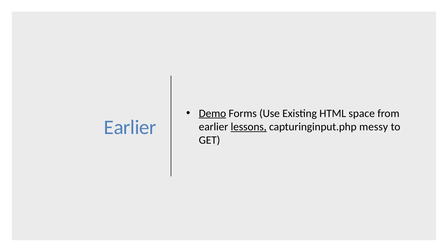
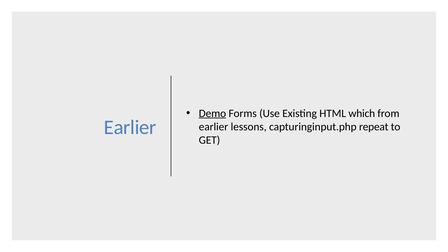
space: space -> which
lessons underline: present -> none
messy: messy -> repeat
